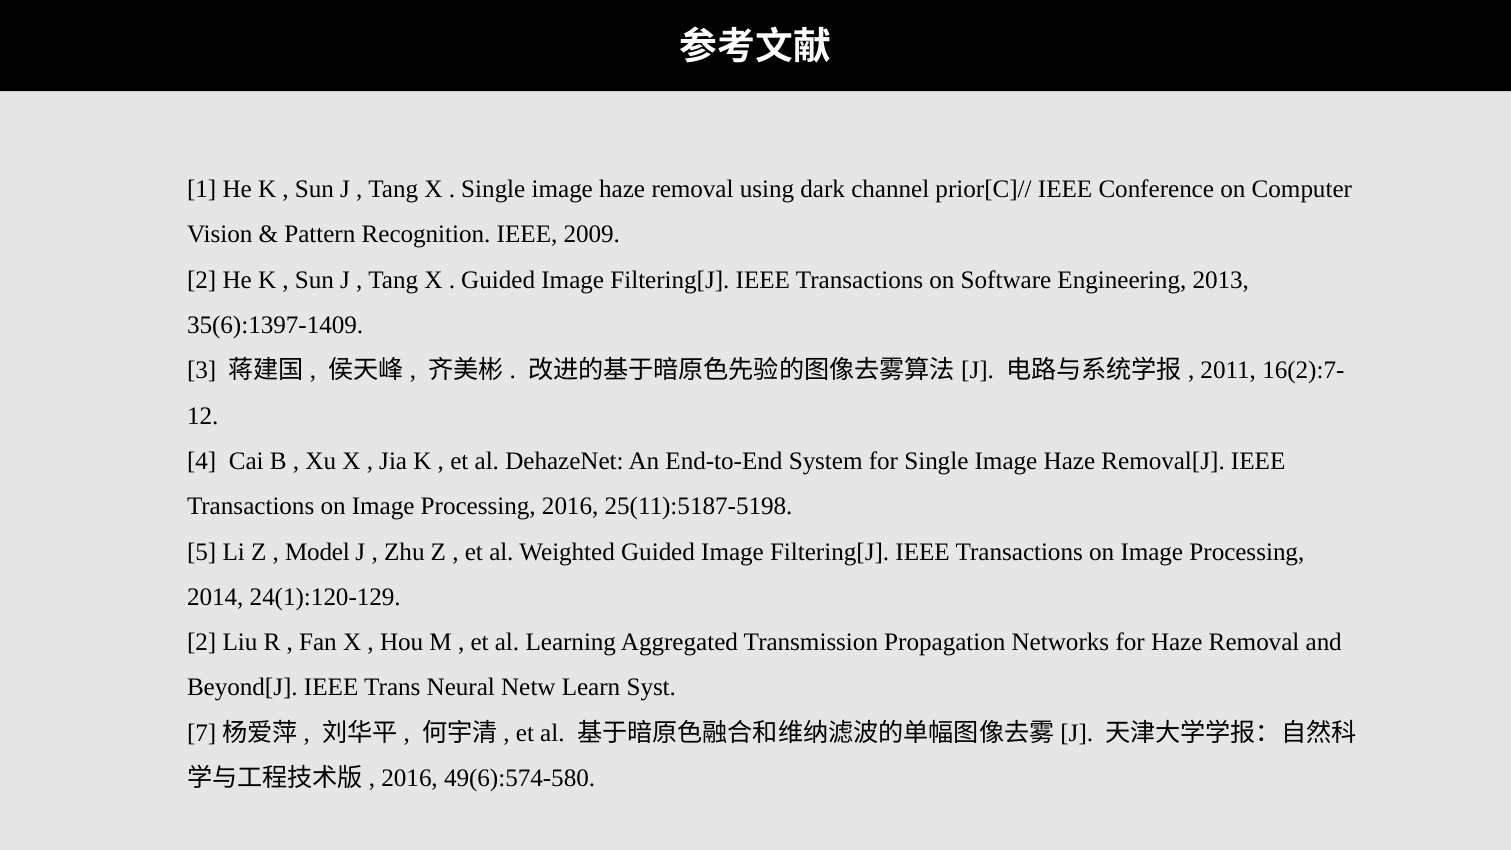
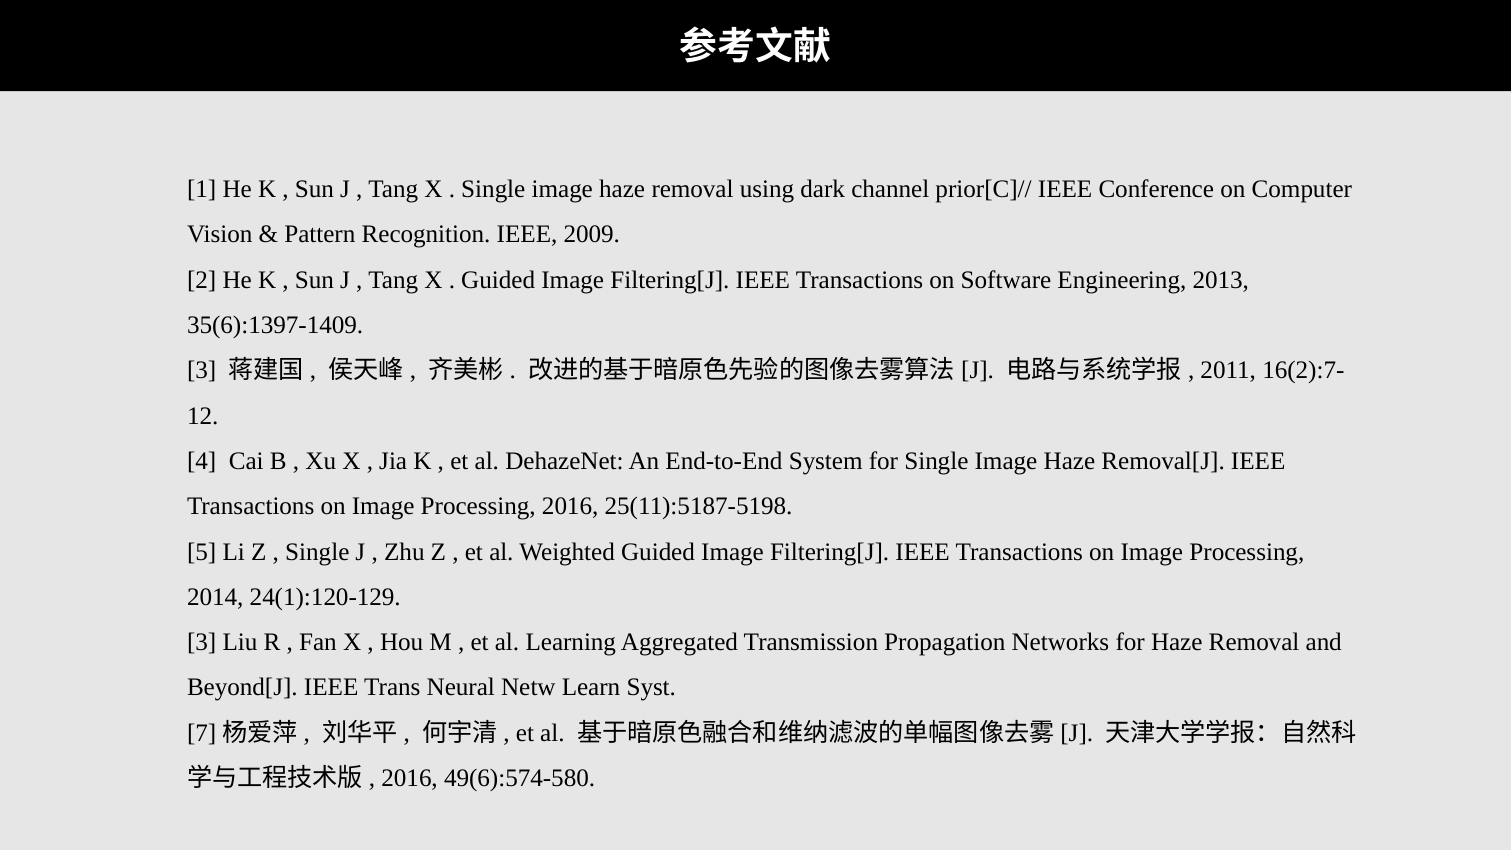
Model at (317, 552): Model -> Single
2 at (202, 642): 2 -> 3
